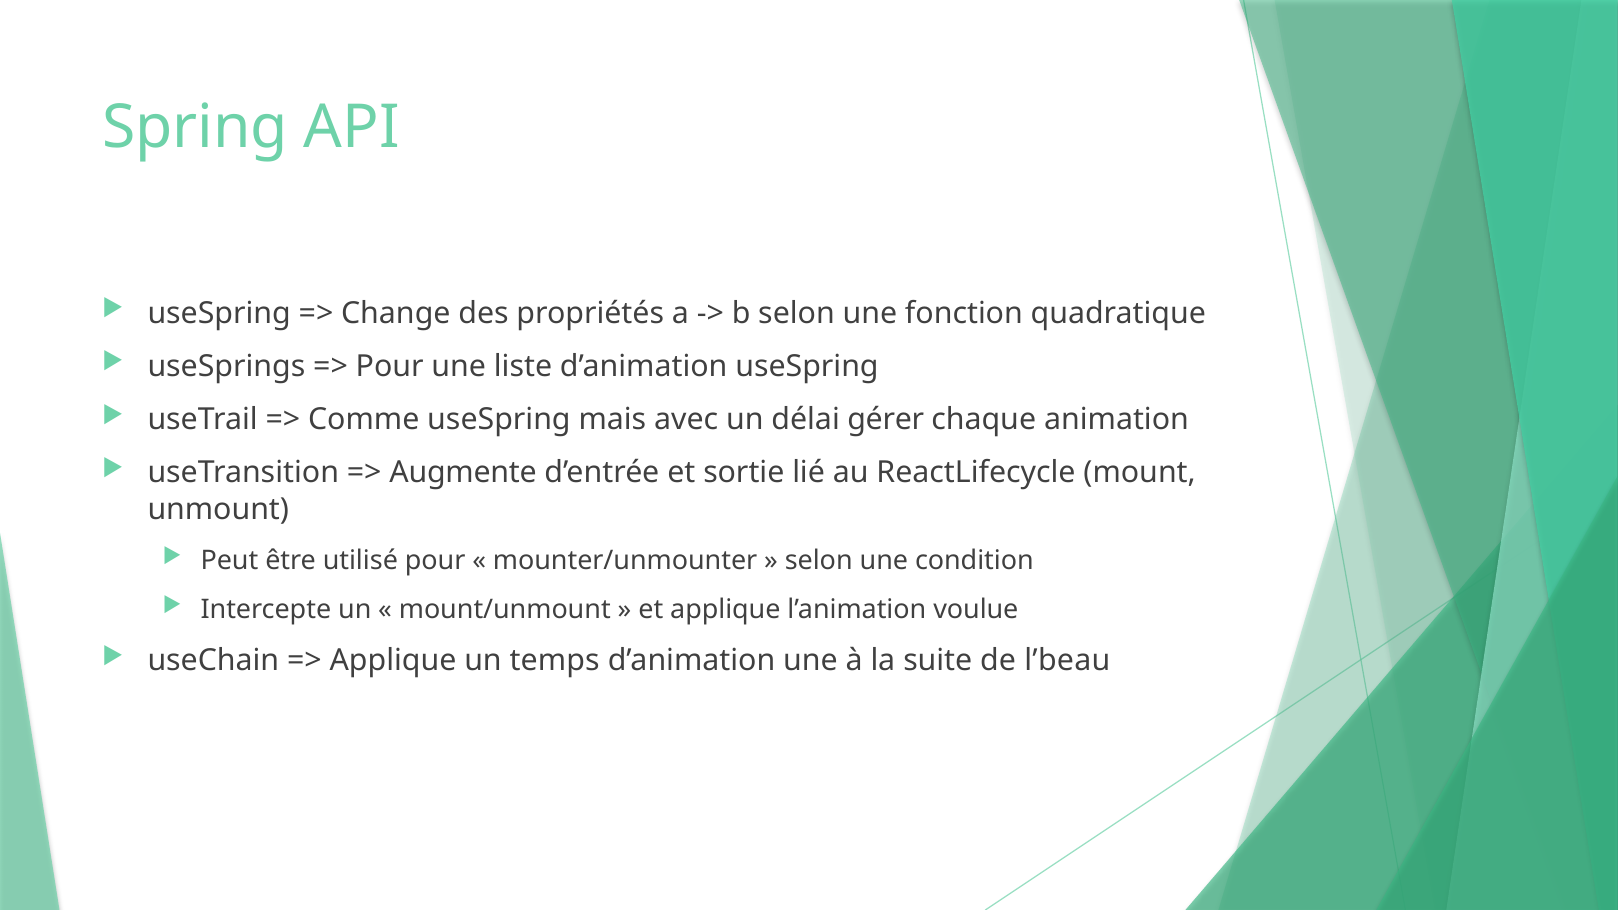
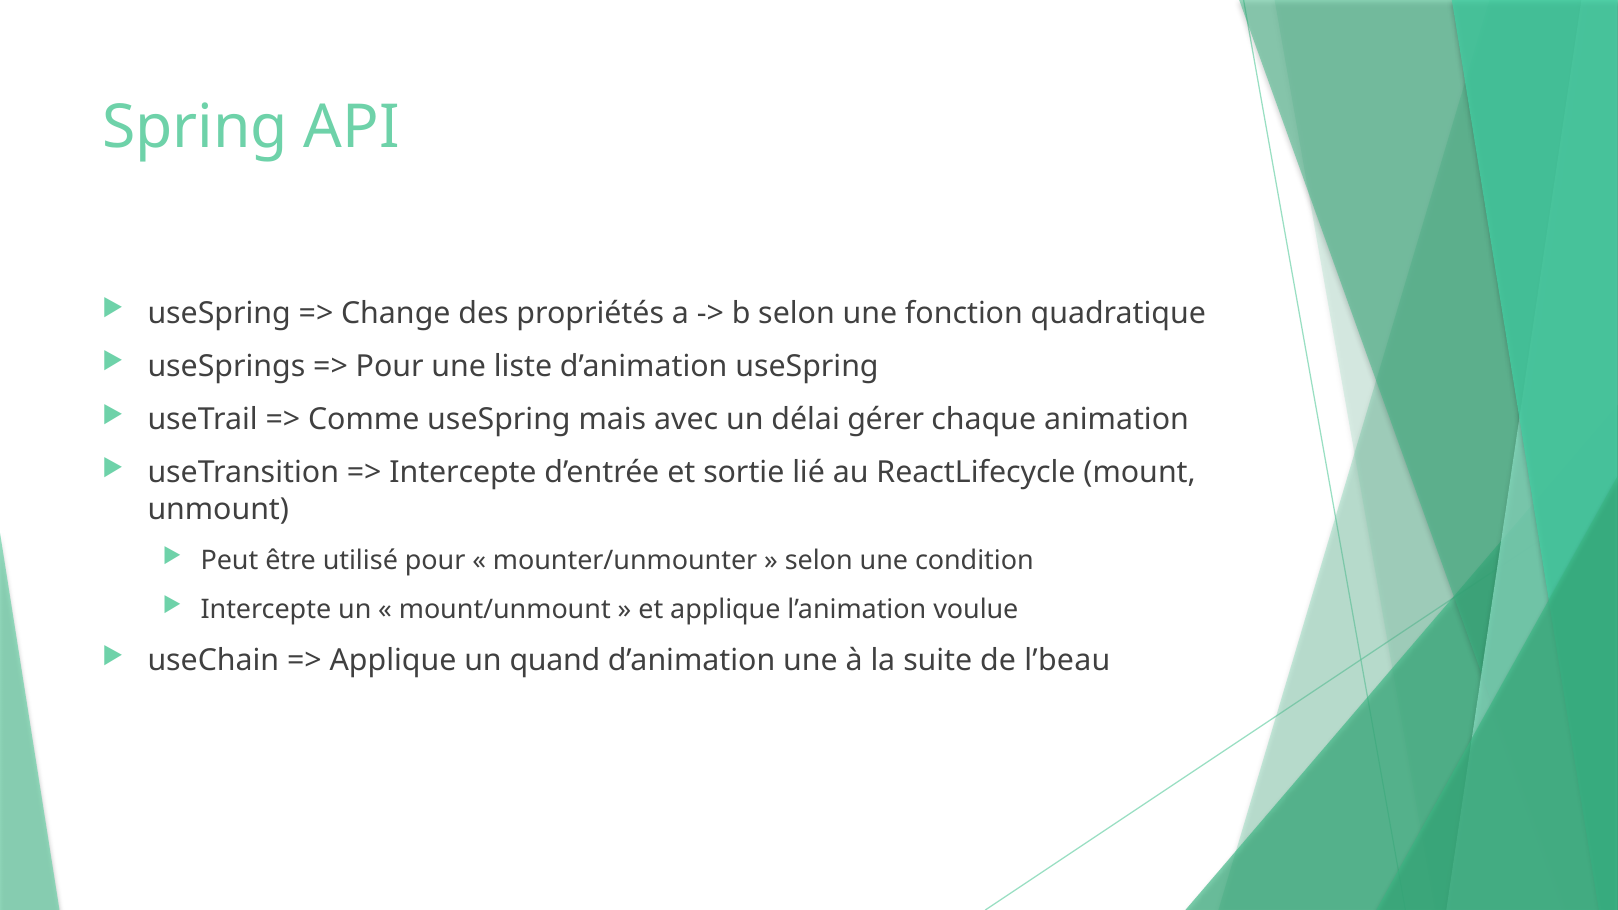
Augmente at (463, 473): Augmente -> Intercepte
temps: temps -> quand
